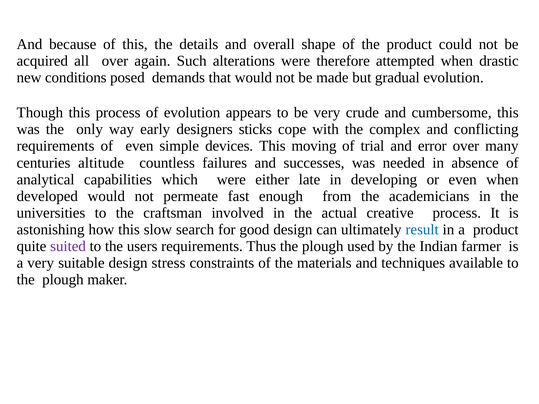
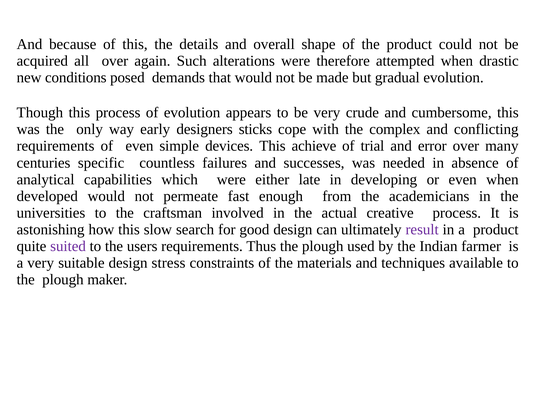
moving: moving -> achieve
altitude: altitude -> specific
result colour: blue -> purple
